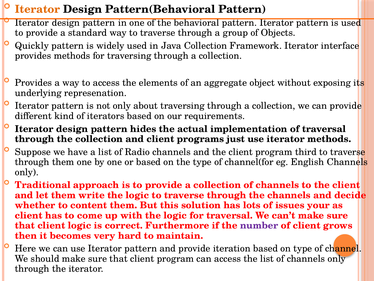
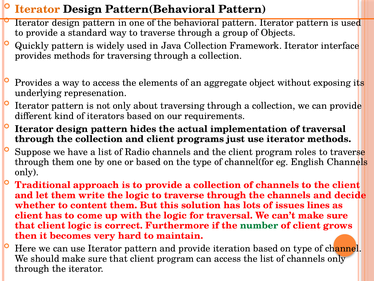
third: third -> roles
your: your -> lines
number colour: purple -> green
